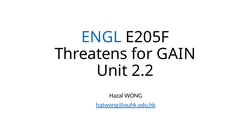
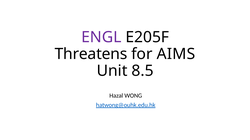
ENGL colour: blue -> purple
GAIN: GAIN -> AIMS
2.2: 2.2 -> 8.5
